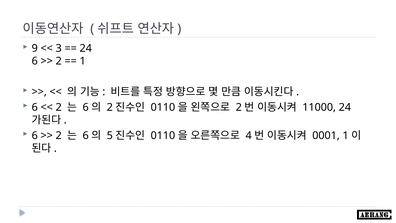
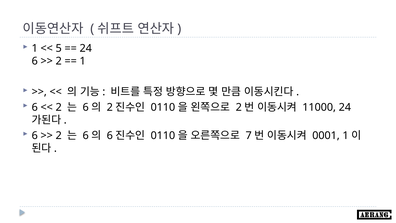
9 at (35, 48): 9 -> 1
3: 3 -> 5
5 at (110, 135): 5 -> 6
4: 4 -> 7
